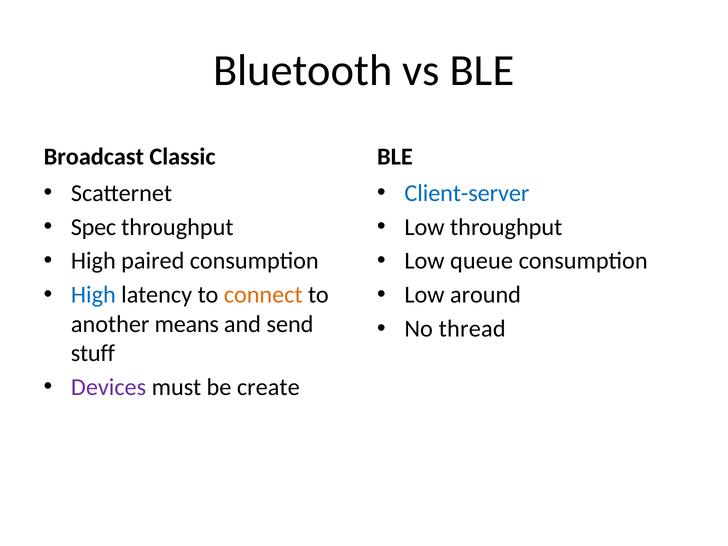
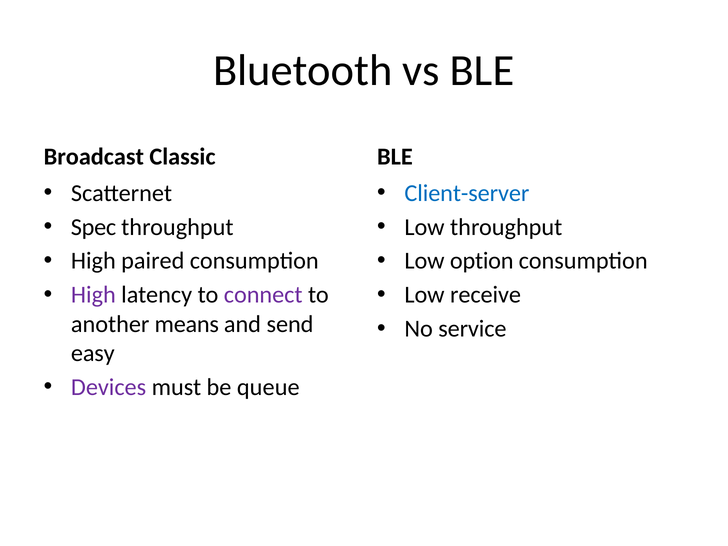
queue: queue -> option
High at (93, 295) colour: blue -> purple
connect colour: orange -> purple
around: around -> receive
thread: thread -> service
stuff: stuff -> easy
create: create -> queue
